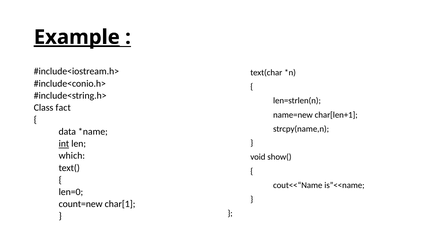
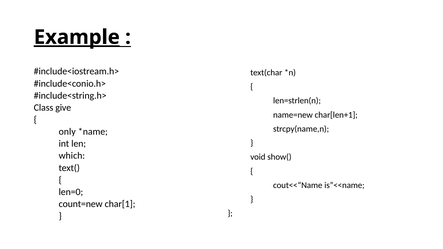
fact: fact -> give
data: data -> only
int underline: present -> none
